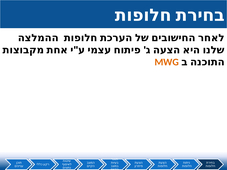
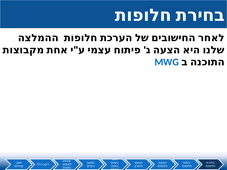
MWG colour: orange -> blue
